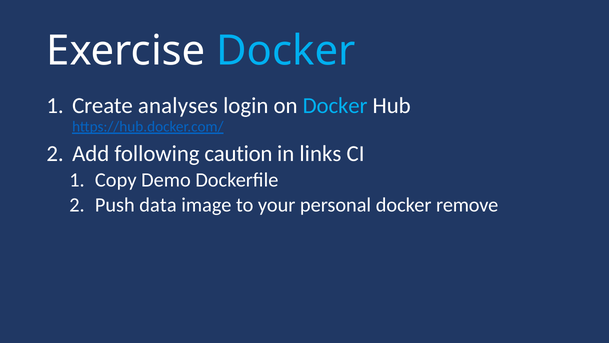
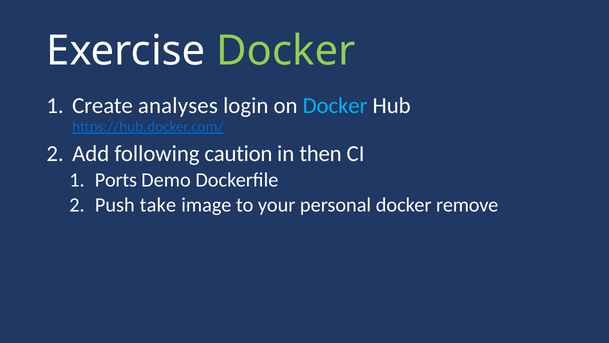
Docker at (286, 51) colour: light blue -> light green
links: links -> then
Copy: Copy -> Ports
data: data -> take
